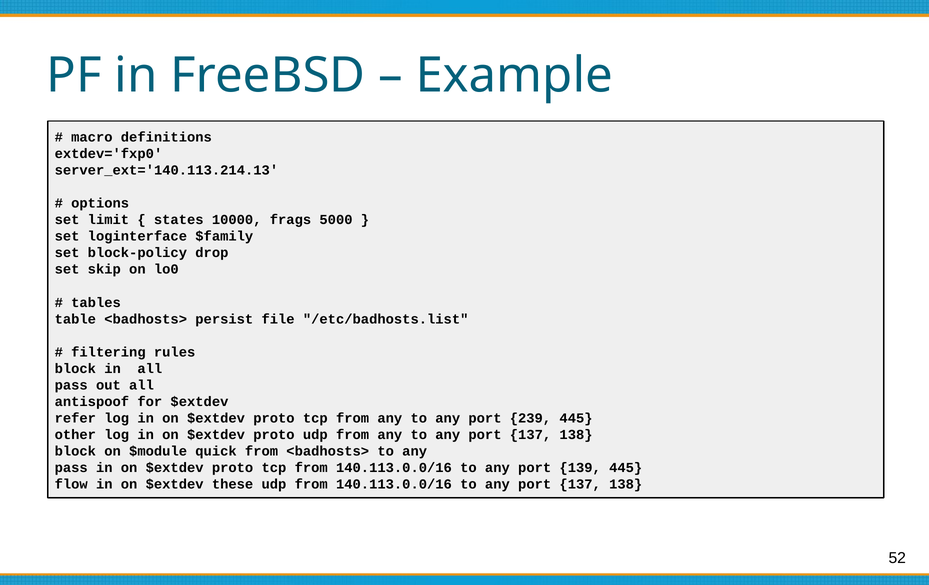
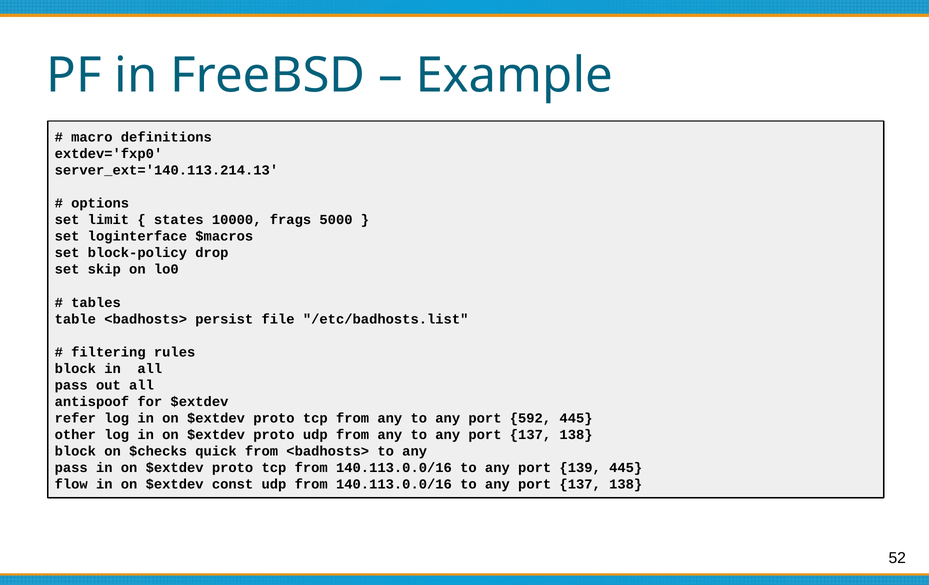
$family: $family -> $macros
239: 239 -> 592
$module: $module -> $checks
these: these -> const
